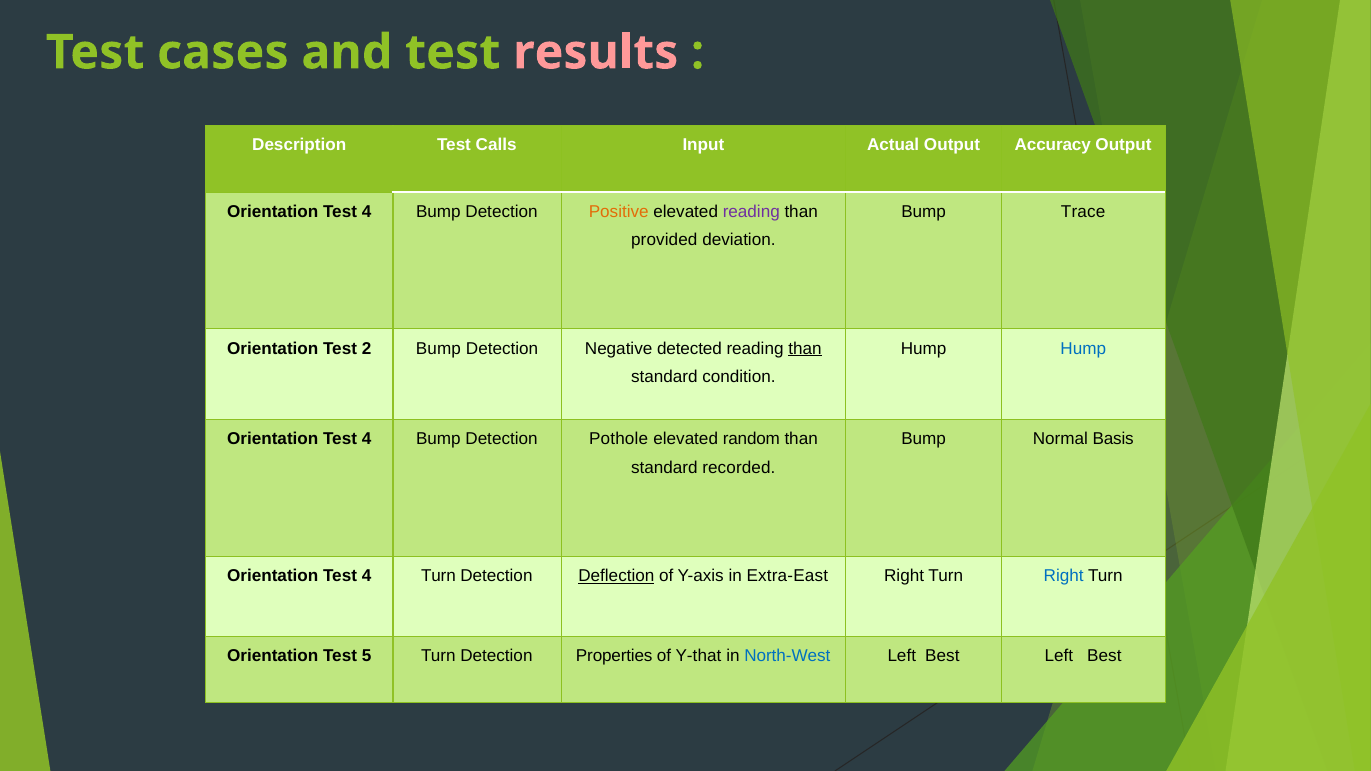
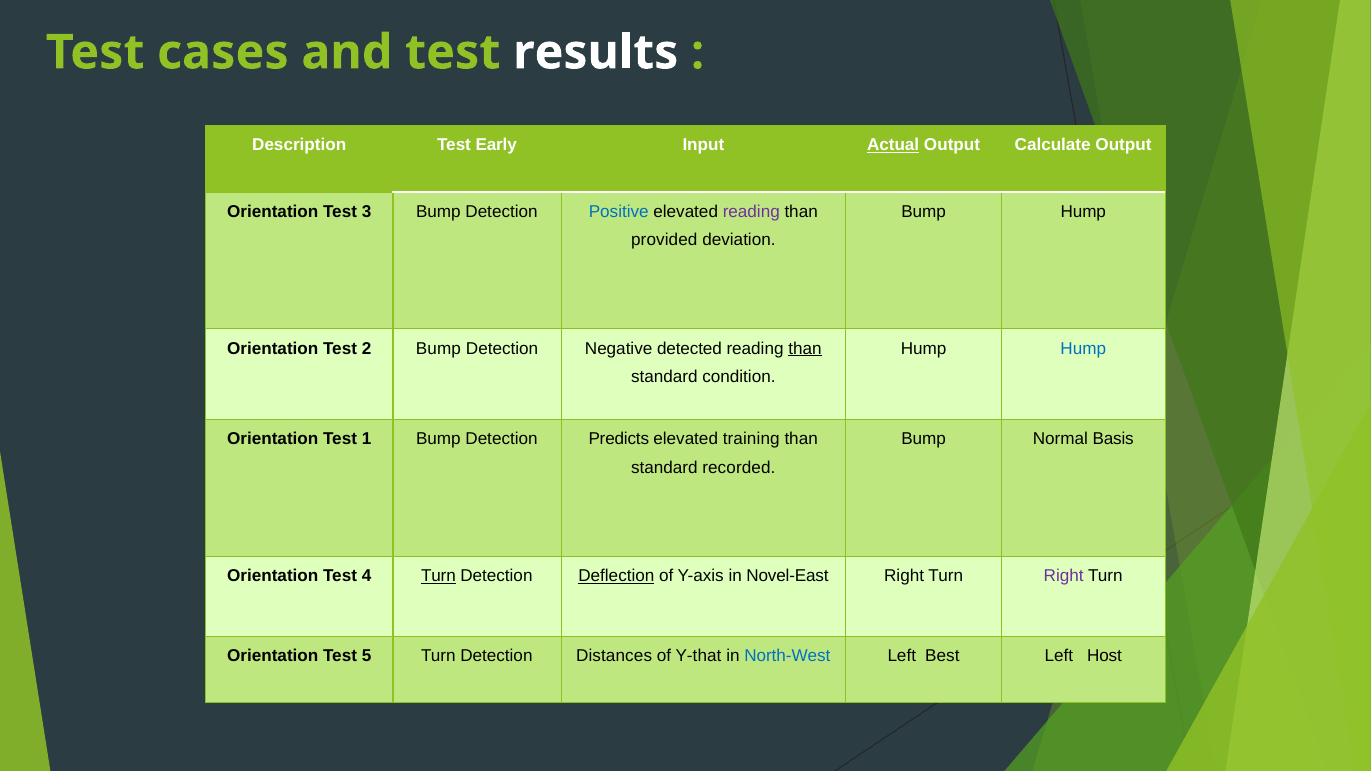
results colour: pink -> white
Calls: Calls -> Early
Actual underline: none -> present
Accuracy: Accuracy -> Calculate
4 at (367, 212): 4 -> 3
Positive colour: orange -> blue
Bump Trace: Trace -> Hump
4 at (367, 439): 4 -> 1
Pothole: Pothole -> Predicts
random: random -> training
Turn at (438, 576) underline: none -> present
Extra-East: Extra-East -> Novel-East
Right at (1064, 576) colour: blue -> purple
Properties: Properties -> Distances
Best at (1104, 656): Best -> Host
